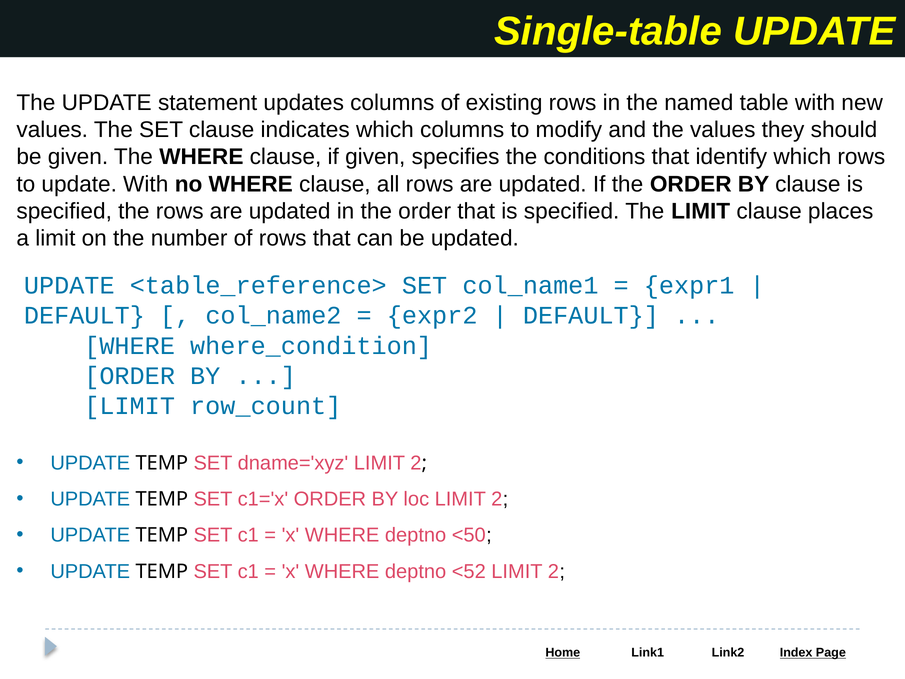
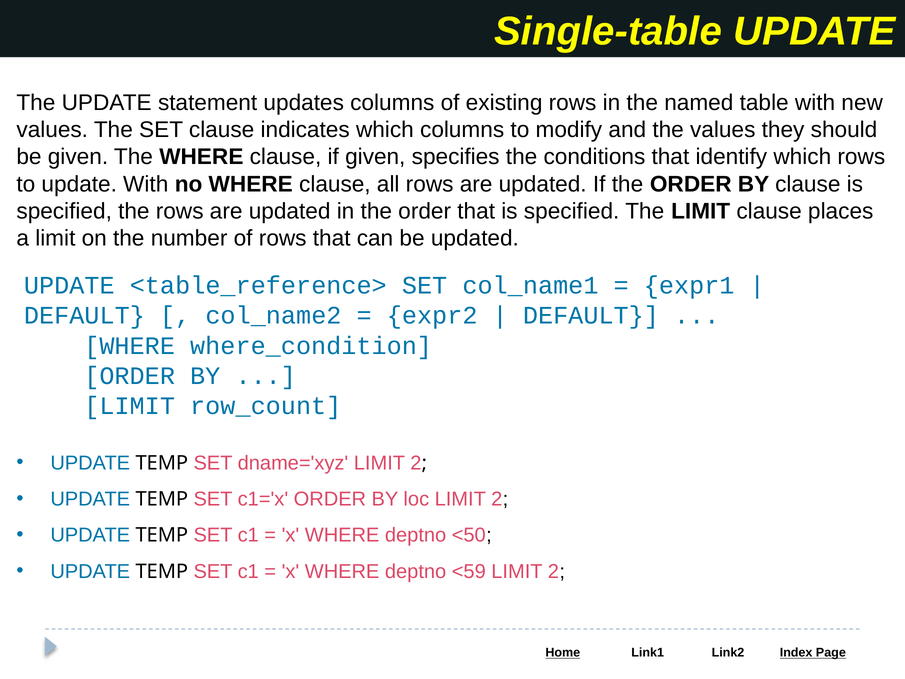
<52: <52 -> <59
